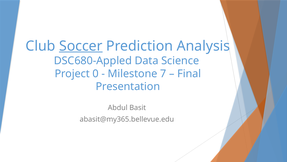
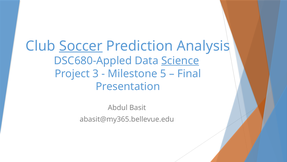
Science underline: none -> present
0: 0 -> 3
7: 7 -> 5
